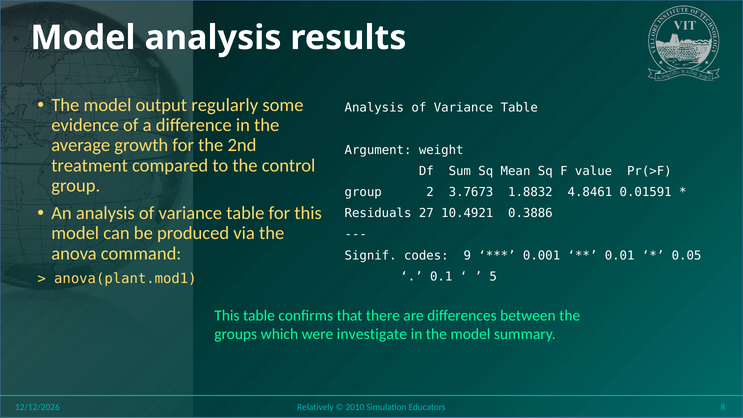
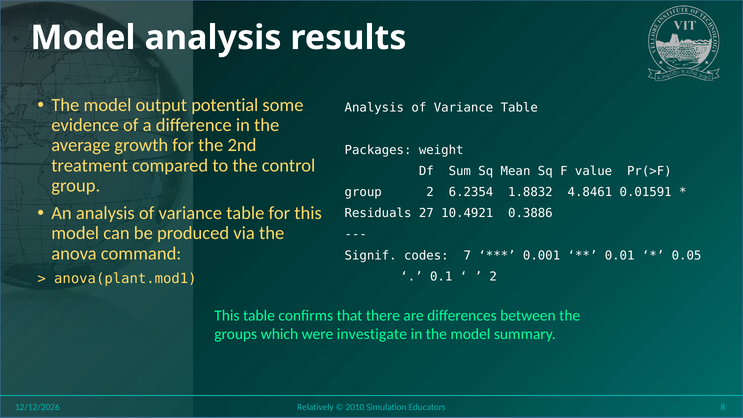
regularly: regularly -> potential
Argument: Argument -> Packages
3.7673: 3.7673 -> 6.2354
9: 9 -> 7
5 at (493, 276): 5 -> 2
